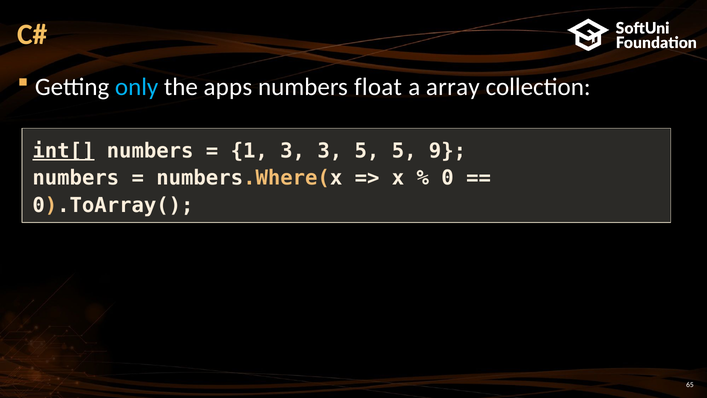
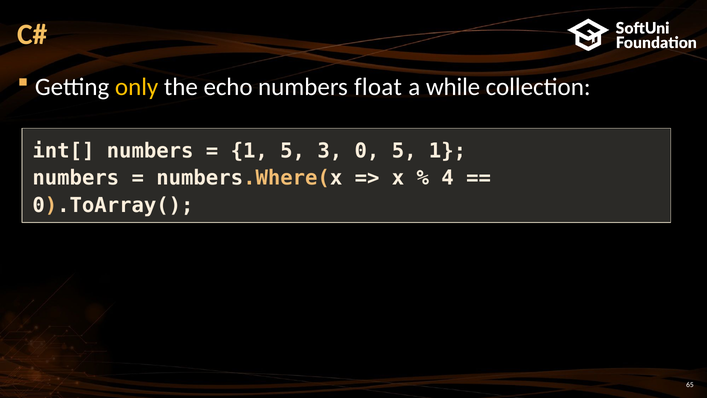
only colour: light blue -> yellow
apps: apps -> echo
array: array -> while
int[ underline: present -> none
1 3: 3 -> 5
3 5: 5 -> 0
5 9: 9 -> 1
0: 0 -> 4
